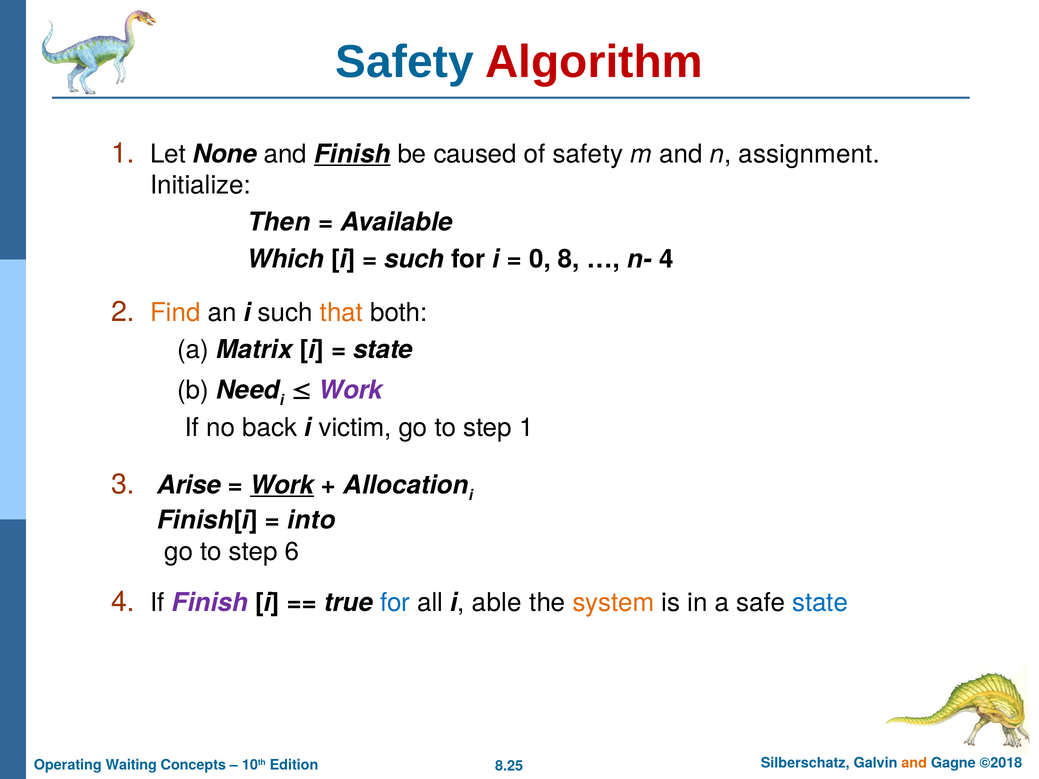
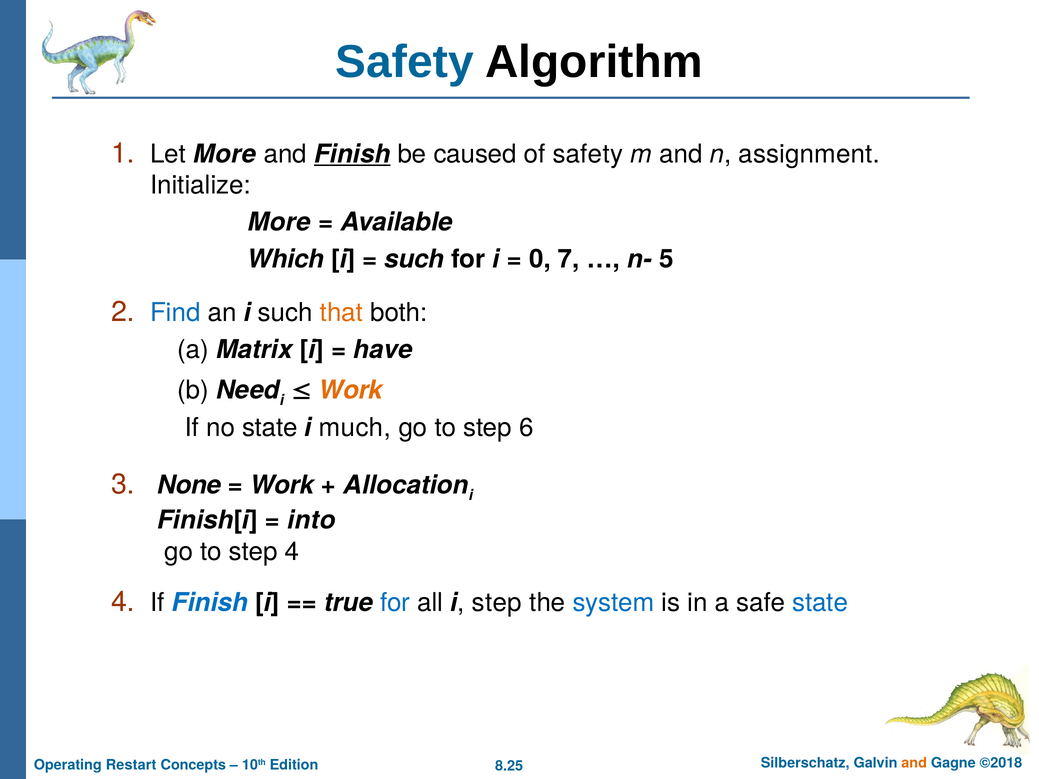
Algorithm colour: red -> black
Let None: None -> More
Then at (279, 222): Then -> More
8: 8 -> 7
n- 4: 4 -> 5
Find colour: orange -> blue
state at (383, 350): state -> have
Work at (351, 390) colour: purple -> orange
no back: back -> state
victim: victim -> much
step 1: 1 -> 6
Arise: Arise -> None
Work at (282, 485) underline: present -> none
step 6: 6 -> 4
Finish at (210, 603) colour: purple -> blue
i able: able -> step
system colour: orange -> blue
Waiting: Waiting -> Restart
